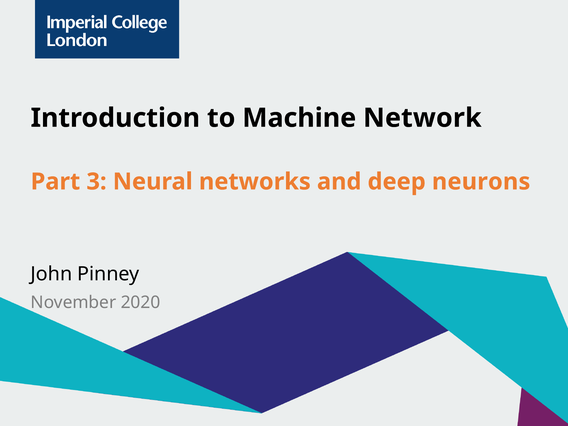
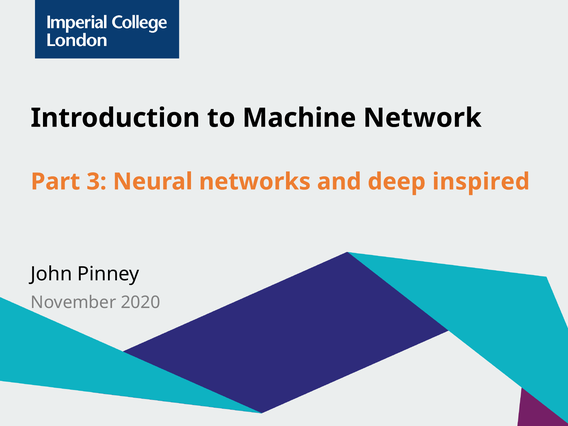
neurons: neurons -> inspired
